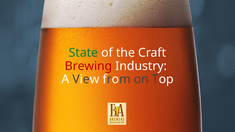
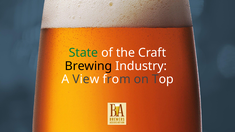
Brewing colour: red -> black
